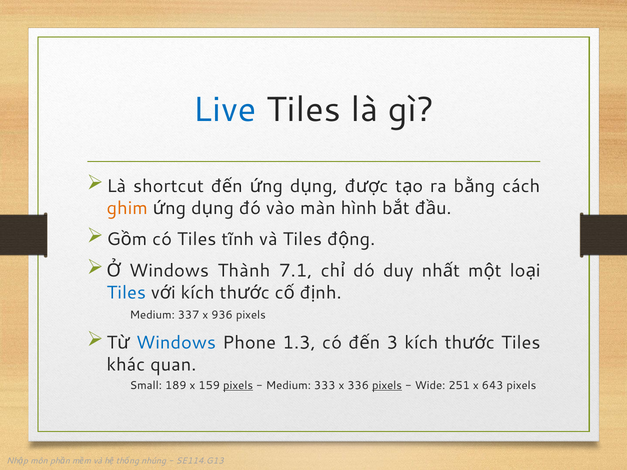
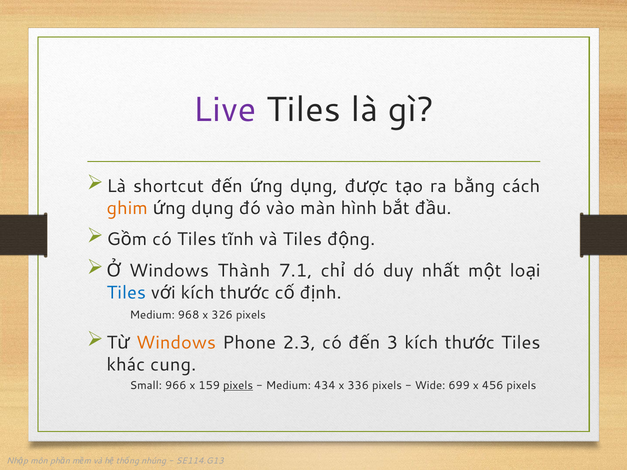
Live colour: blue -> purple
337: 337 -> 968
936: 936 -> 326
Windows at (176, 343) colour: blue -> orange
1.3: 1.3 -> 2.3
quan: quan -> cung
189: 189 -> 966
333: 333 -> 434
pixels at (387, 386) underline: present -> none
251: 251 -> 699
643: 643 -> 456
